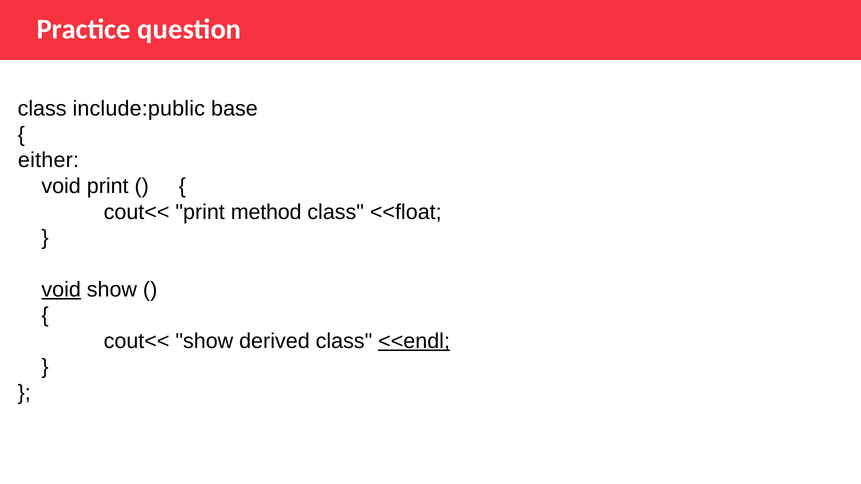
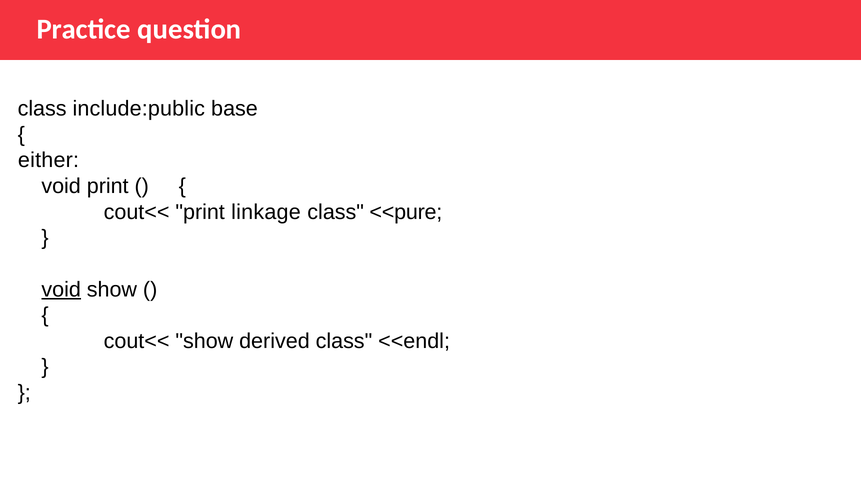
method: method -> linkage
<<float: <<float -> <<pure
<<endl underline: present -> none
